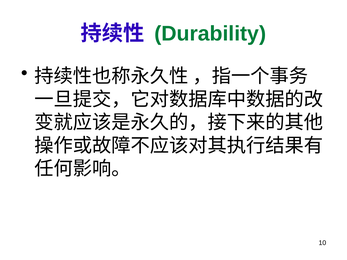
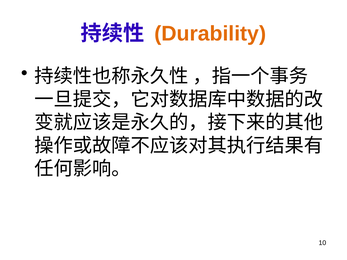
Durability colour: green -> orange
